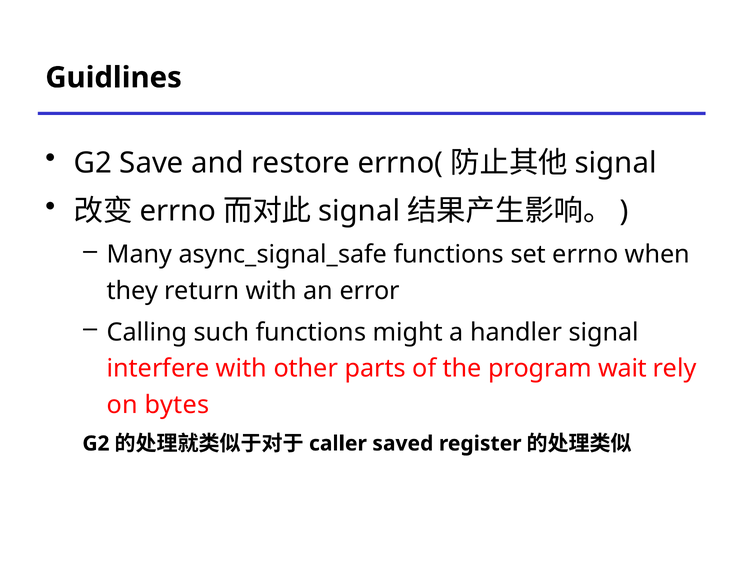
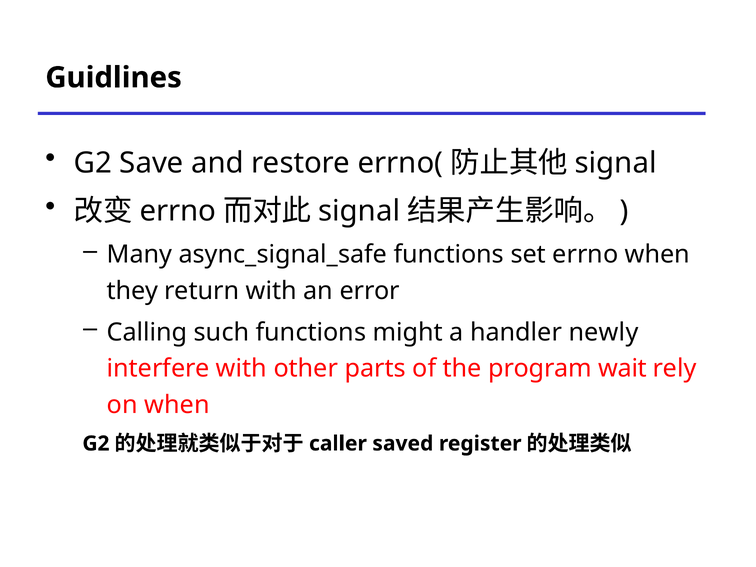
handler signal: signal -> newly
on bytes: bytes -> when
